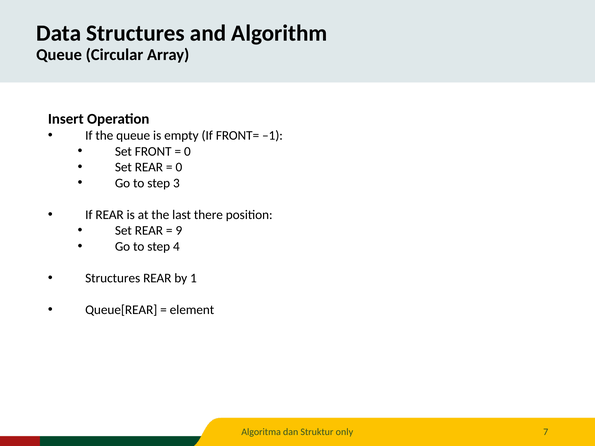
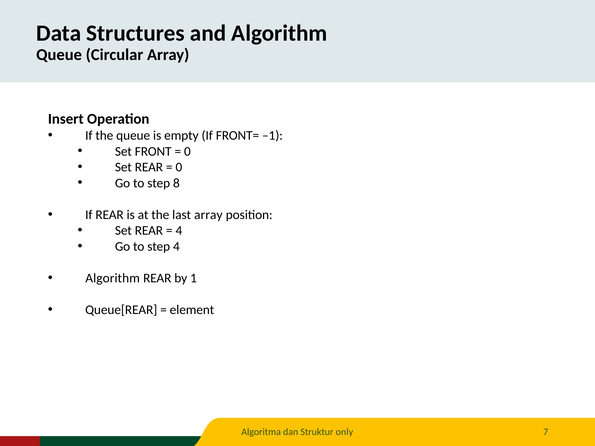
3: 3 -> 8
last there: there -> array
9 at (179, 231): 9 -> 4
Structures at (113, 278): Structures -> Algorithm
